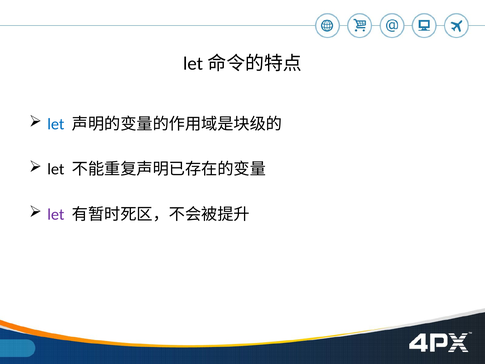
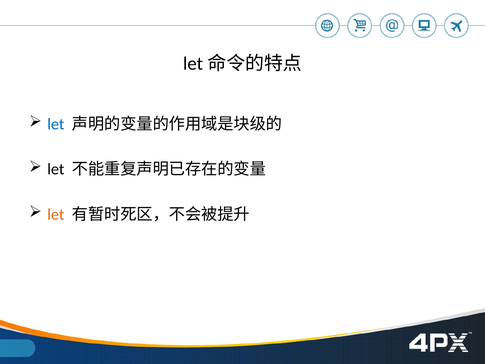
let at (56, 214) colour: purple -> orange
